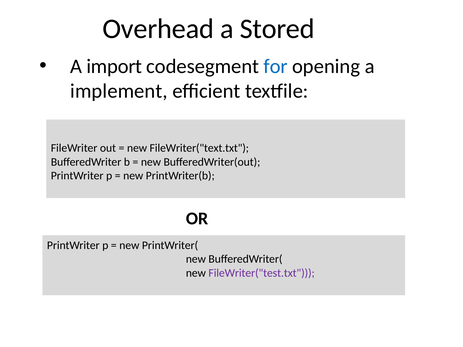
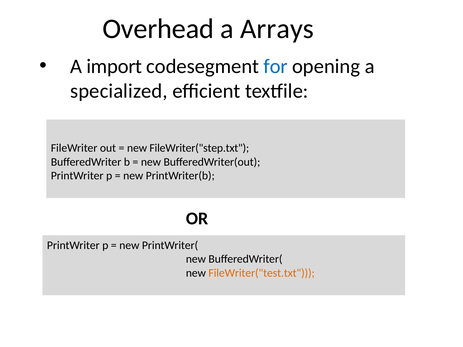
Stored: Stored -> Arrays
implement: implement -> specialized
FileWriter("text.txt: FileWriter("text.txt -> FileWriter("step.txt
FileWriter("test.txt colour: purple -> orange
